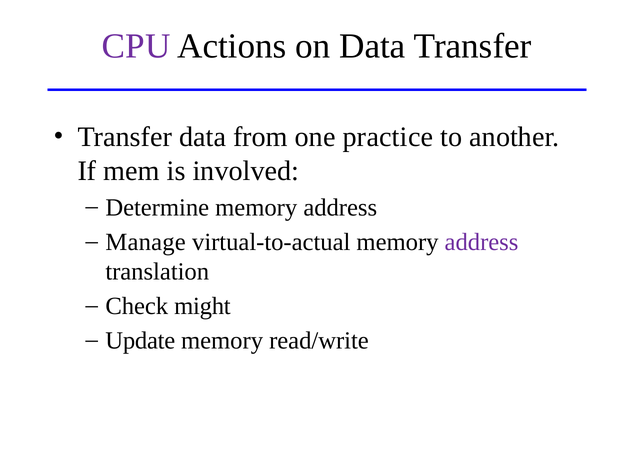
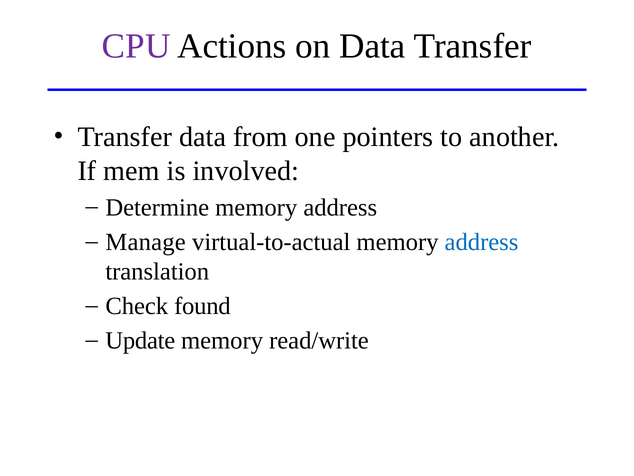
practice: practice -> pointers
address at (482, 242) colour: purple -> blue
might: might -> found
